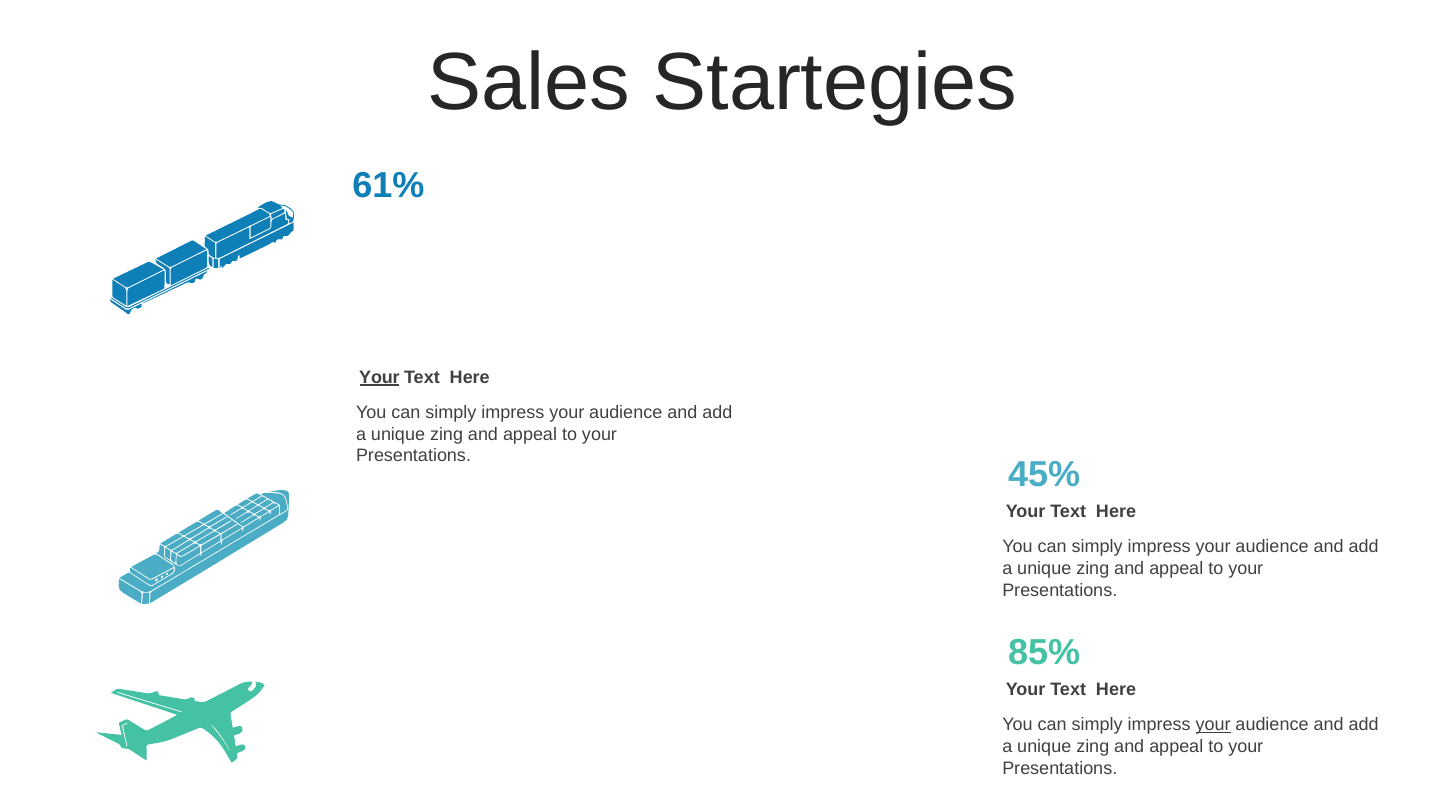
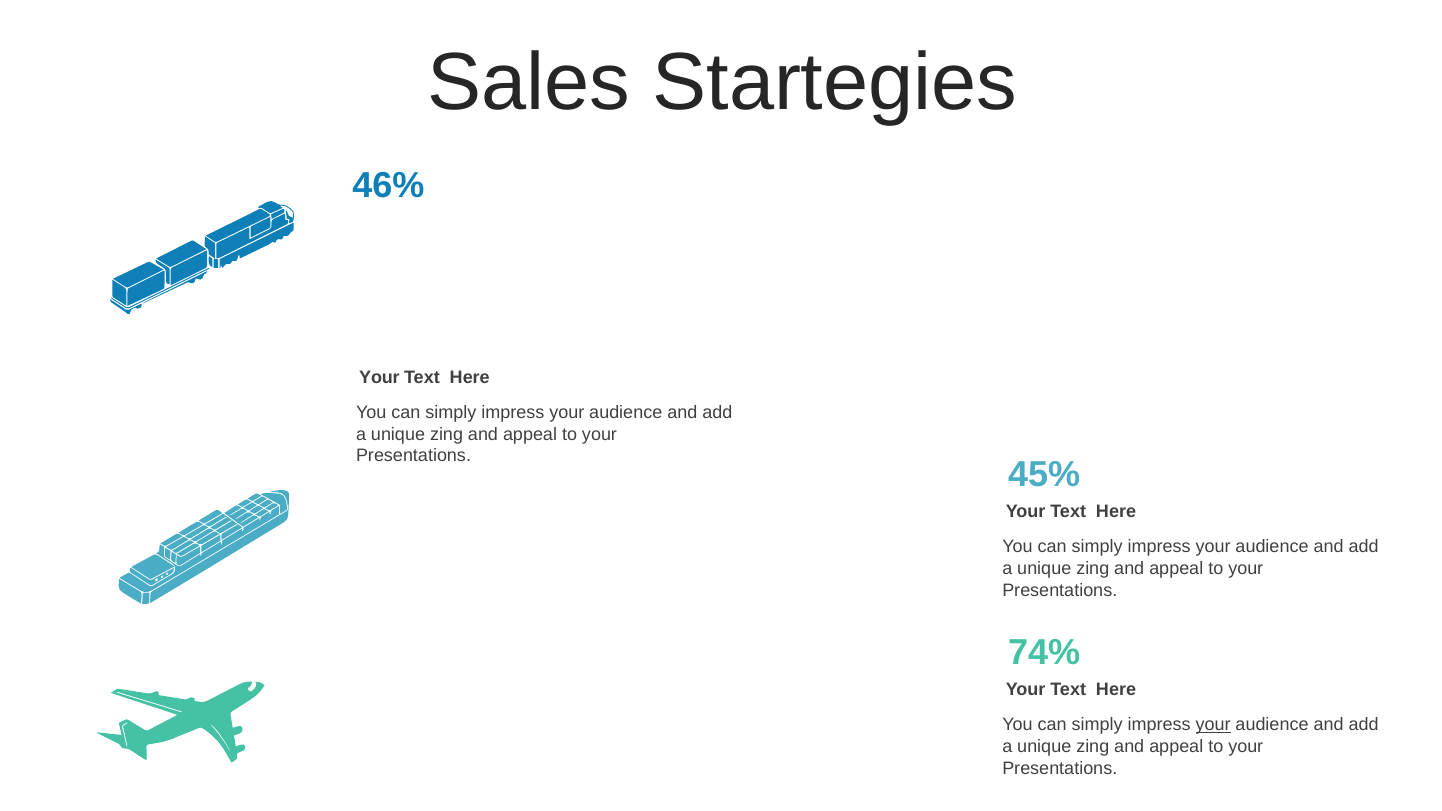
61%: 61% -> 46%
Your at (379, 377) underline: present -> none
85%: 85% -> 74%
